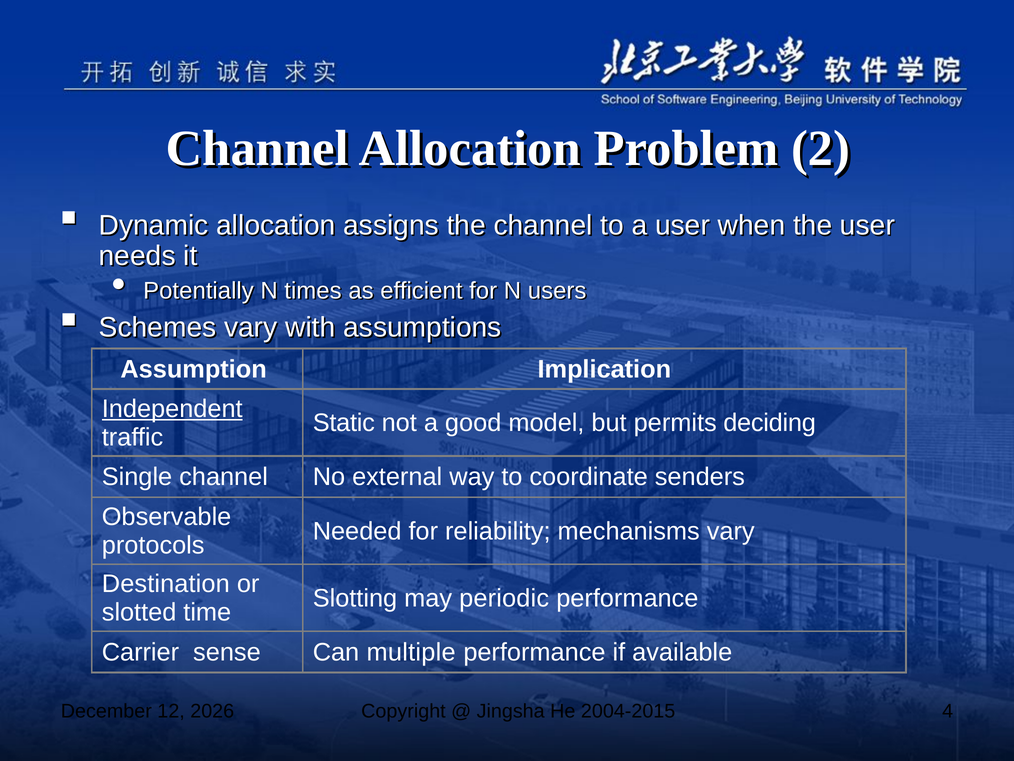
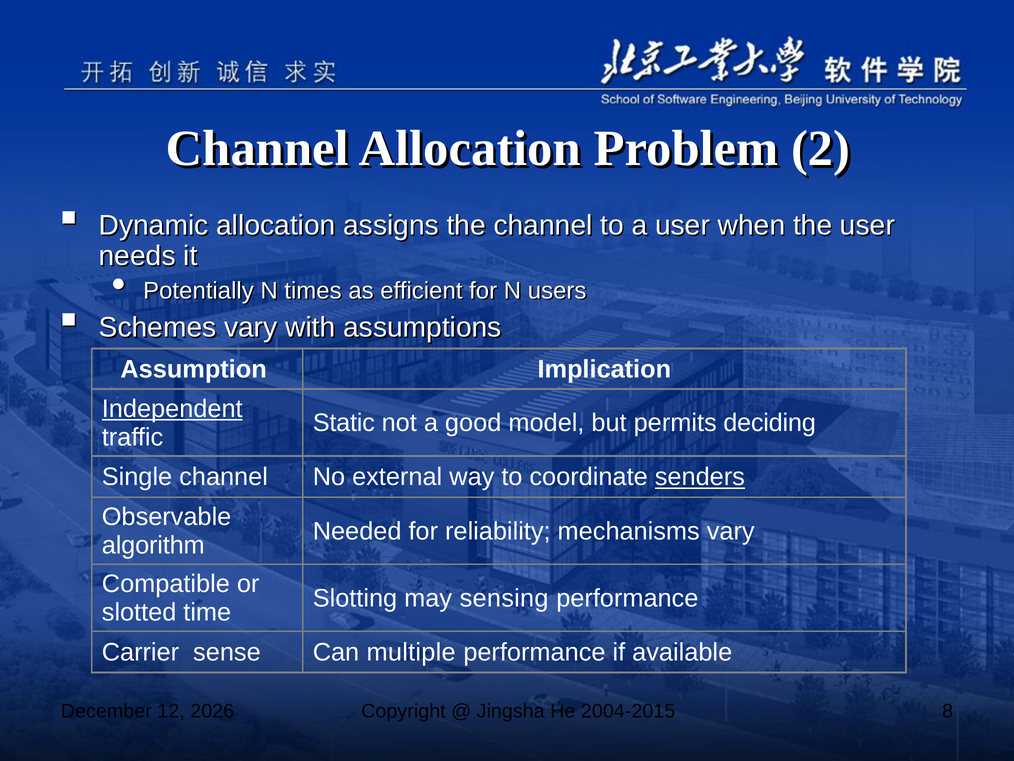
senders underline: none -> present
protocols: protocols -> algorithm
Destination: Destination -> Compatible
periodic: periodic -> sensing
4: 4 -> 8
